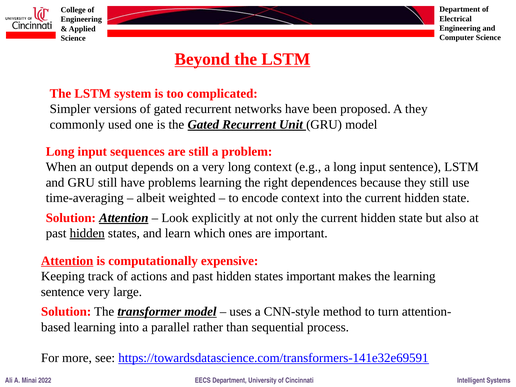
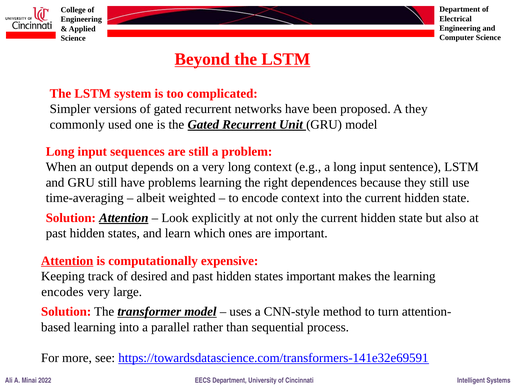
hidden at (87, 233) underline: present -> none
actions: actions -> desired
sentence at (63, 292): sentence -> encodes
